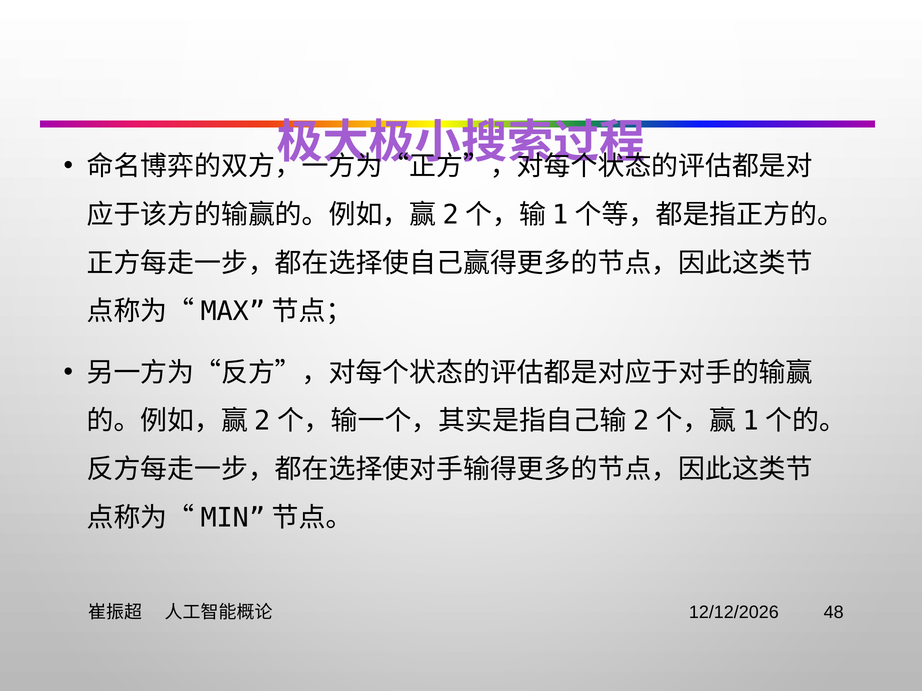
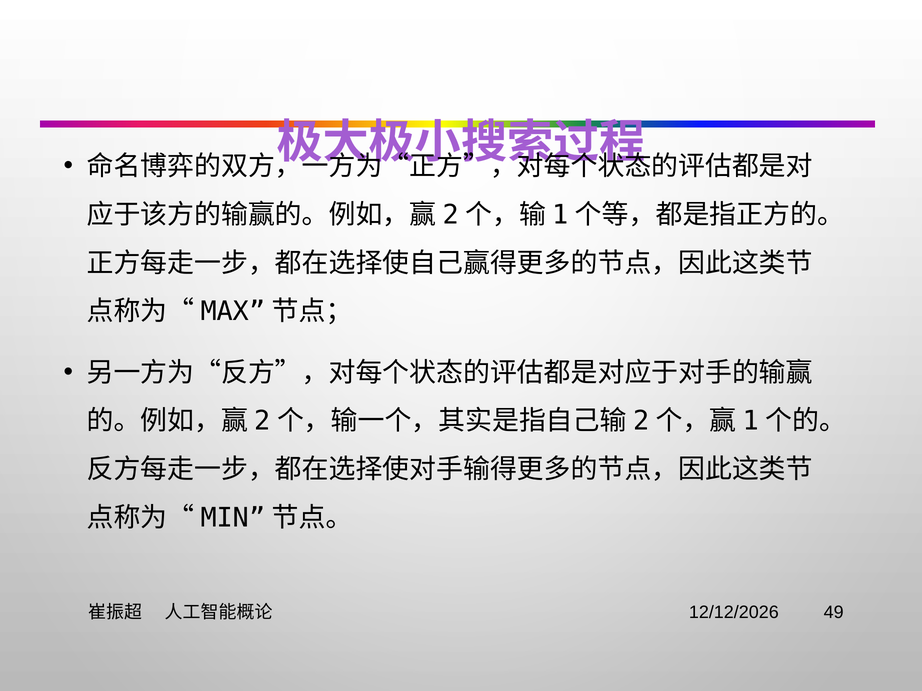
48: 48 -> 49
